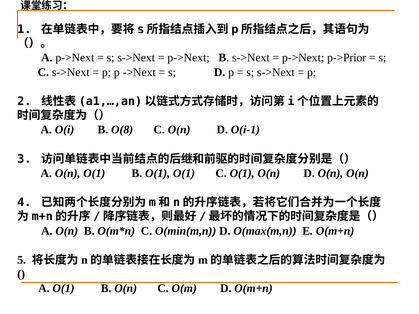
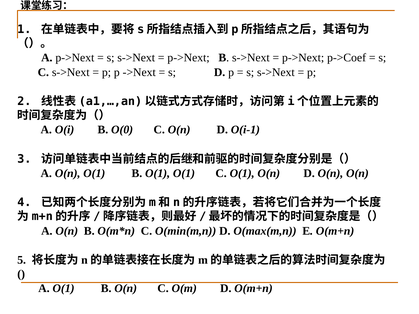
p->Prior: p->Prior -> p->Coef
O(8: O(8 -> O(0
